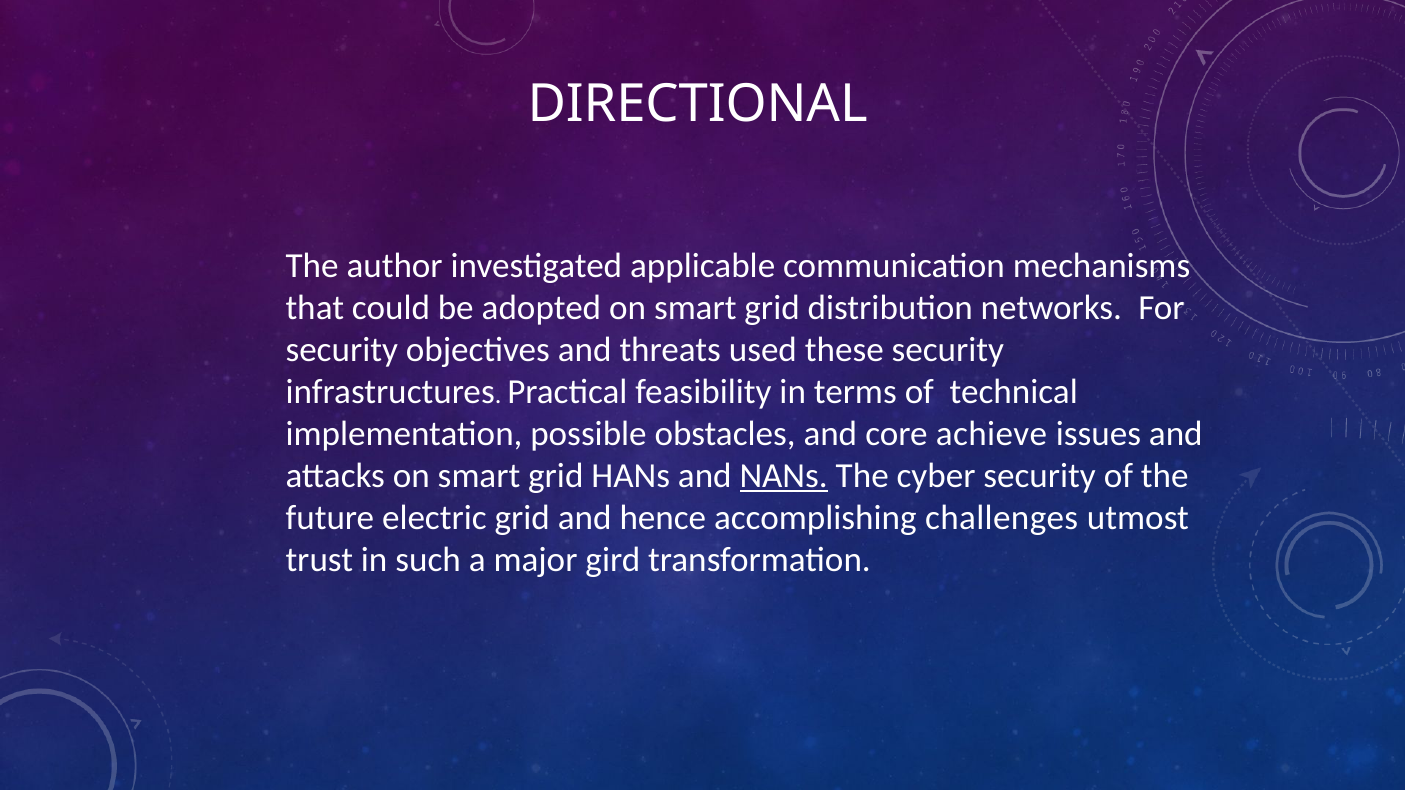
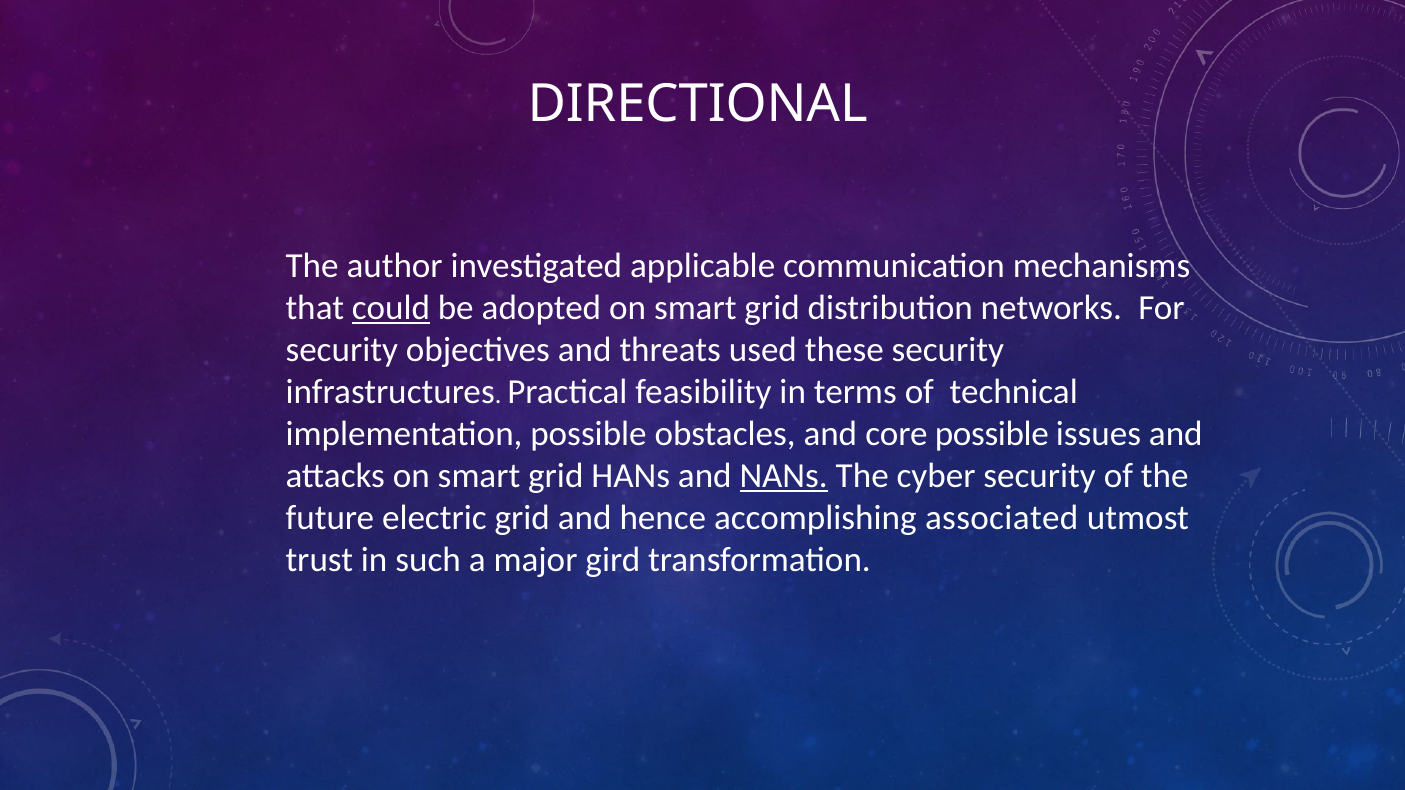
could underline: none -> present
core achieve: achieve -> possible
challenges: challenges -> associated
